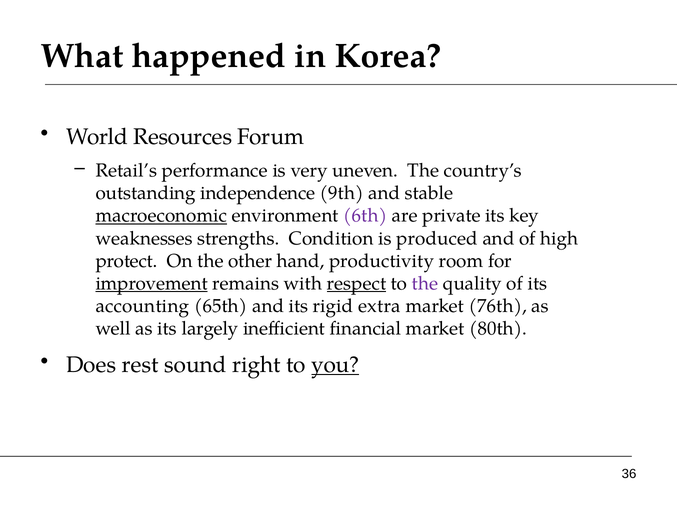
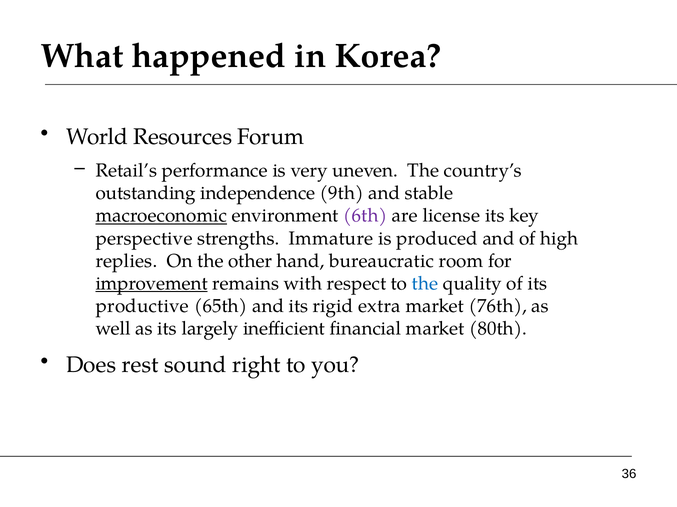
private: private -> license
weaknesses: weaknesses -> perspective
Condition: Condition -> Immature
protect: protect -> replies
productivity: productivity -> bureaucratic
respect underline: present -> none
the at (425, 284) colour: purple -> blue
accounting: accounting -> productive
you underline: present -> none
